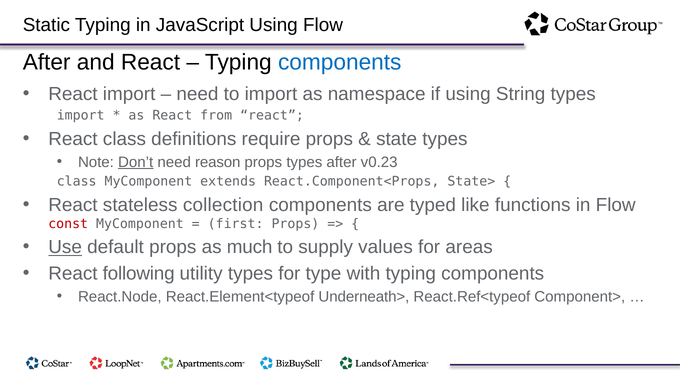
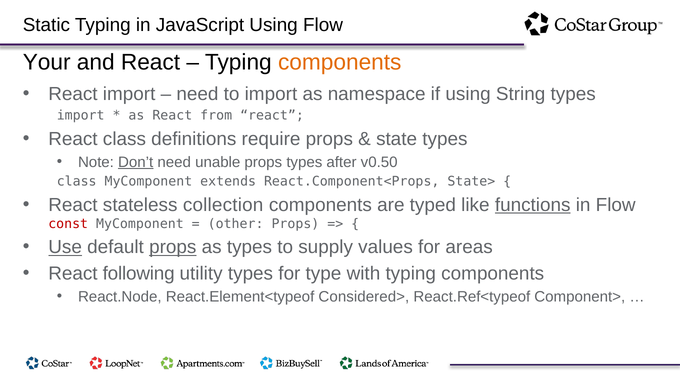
After at (47, 62): After -> Your
components at (340, 62) colour: blue -> orange
reason: reason -> unable
v0.23: v0.23 -> v0.50
functions underline: none -> present
first: first -> other
props at (173, 248) underline: none -> present
as much: much -> types
Underneath>: Underneath> -> Considered>
